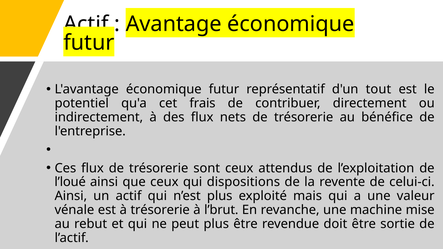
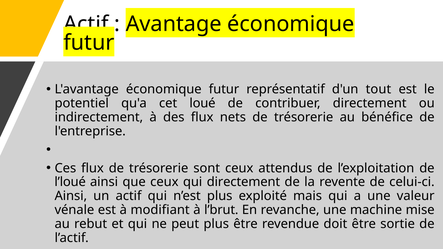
frais: frais -> loué
qui dispositions: dispositions -> directement
à trésorerie: trésorerie -> modifiant
